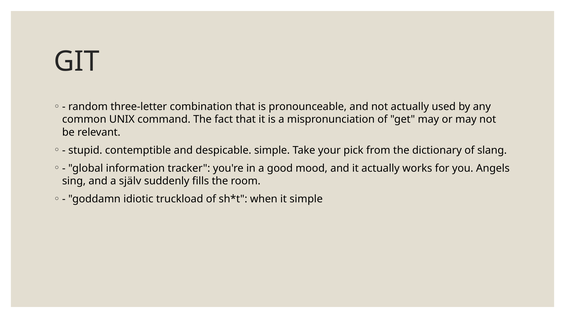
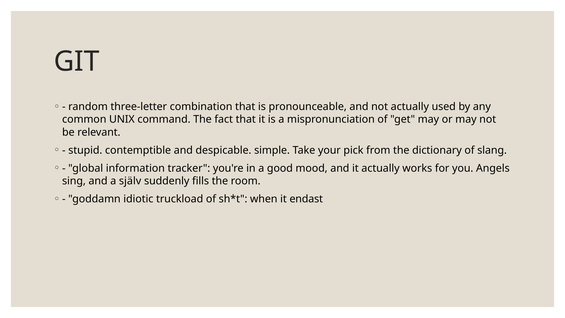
it simple: simple -> endast
